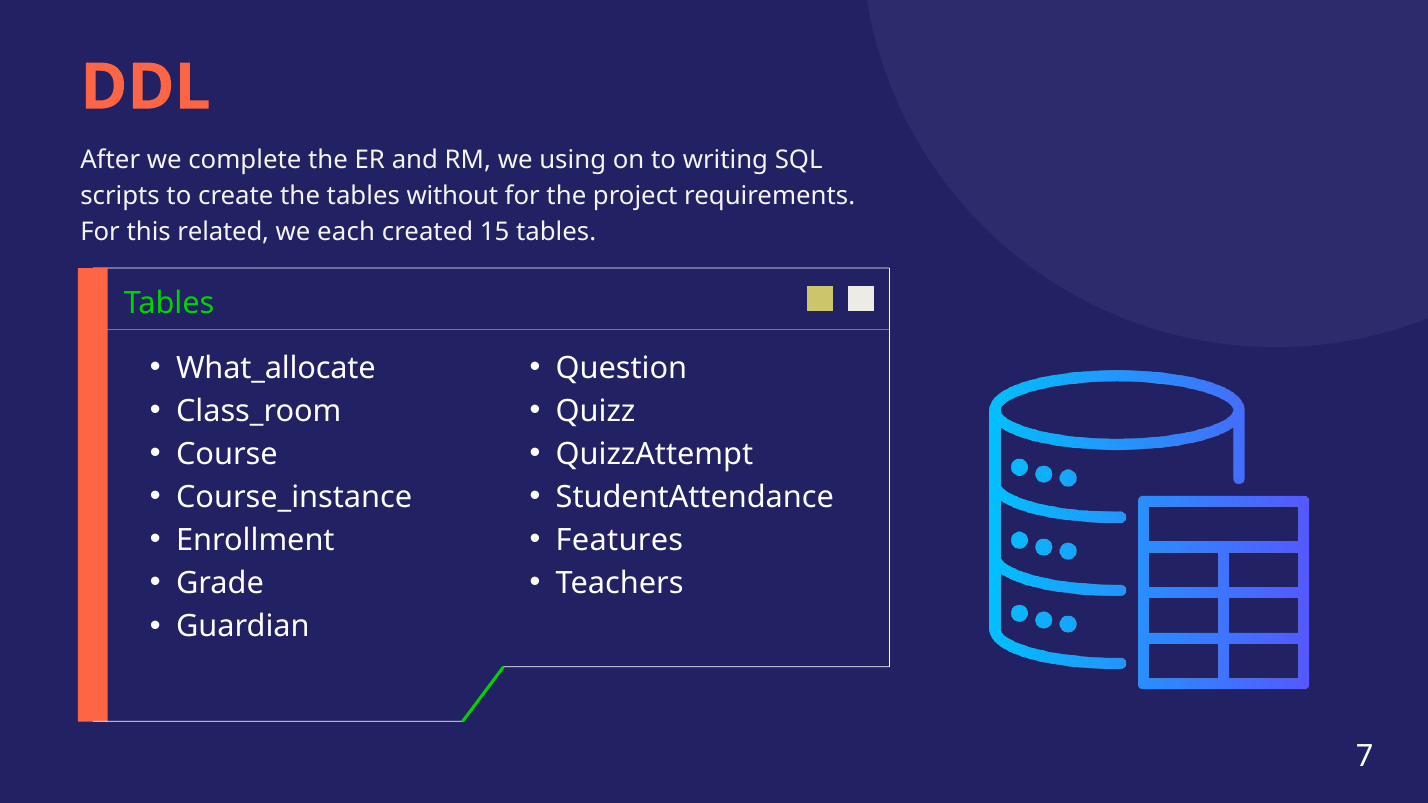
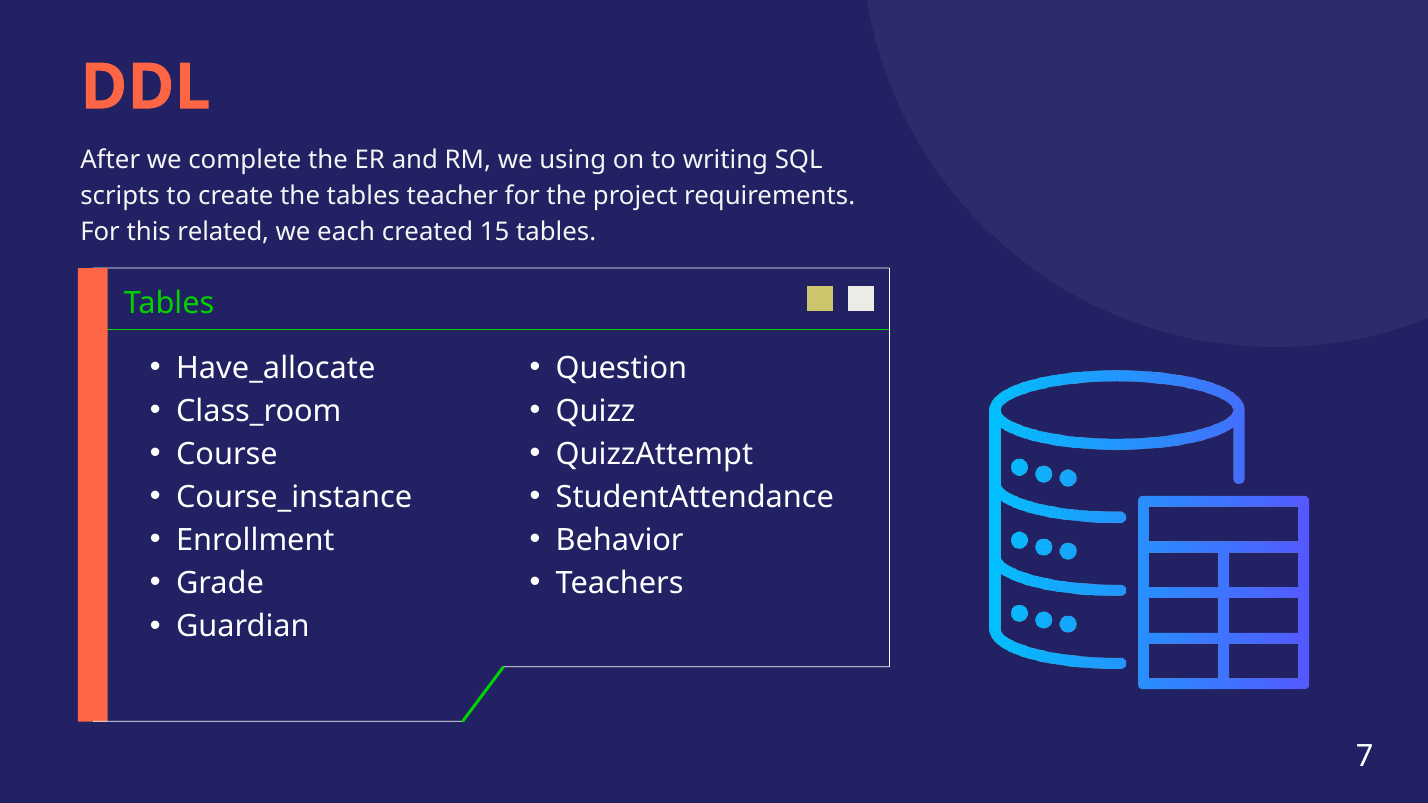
without: without -> teacher
What_allocate: What_allocate -> Have_allocate
Features: Features -> Behavior
